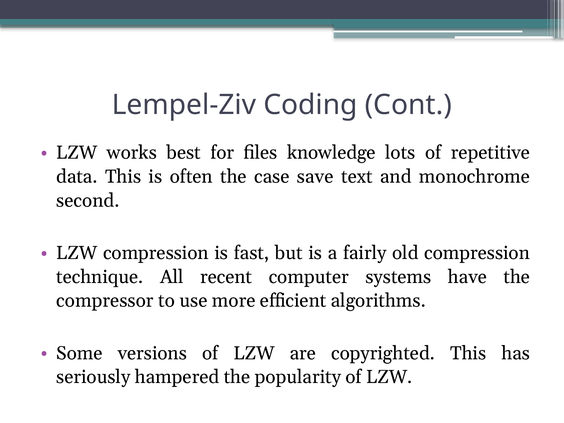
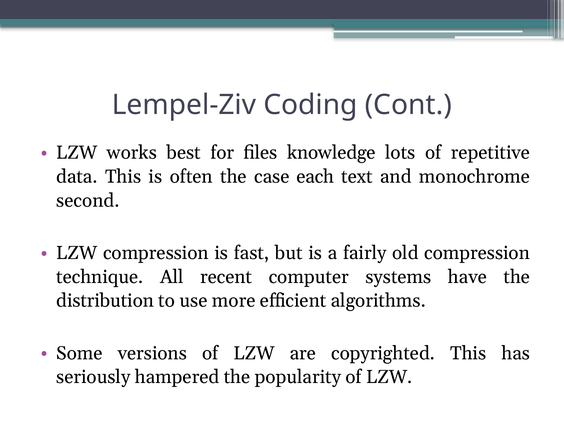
save: save -> each
compressor: compressor -> distribution
